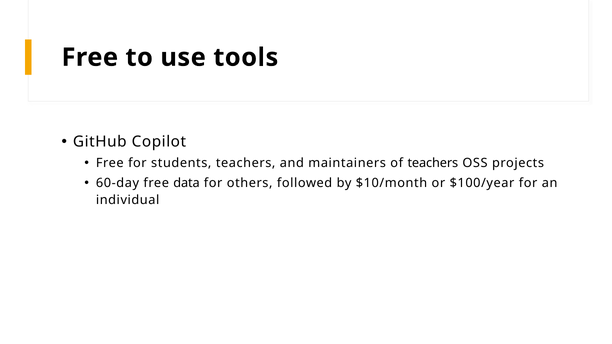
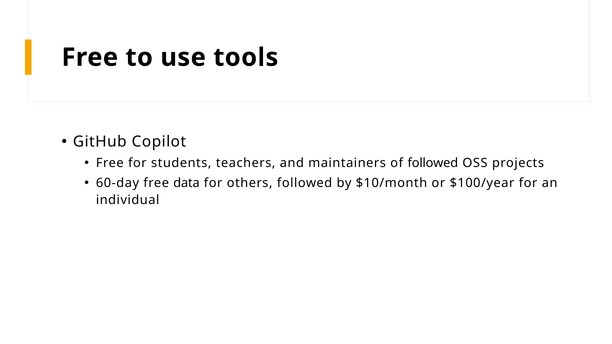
of teachers: teachers -> followed
